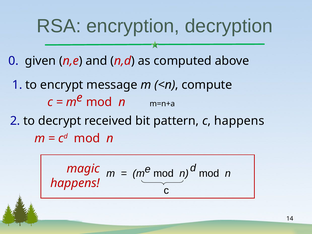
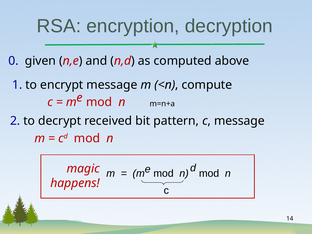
c happens: happens -> message
